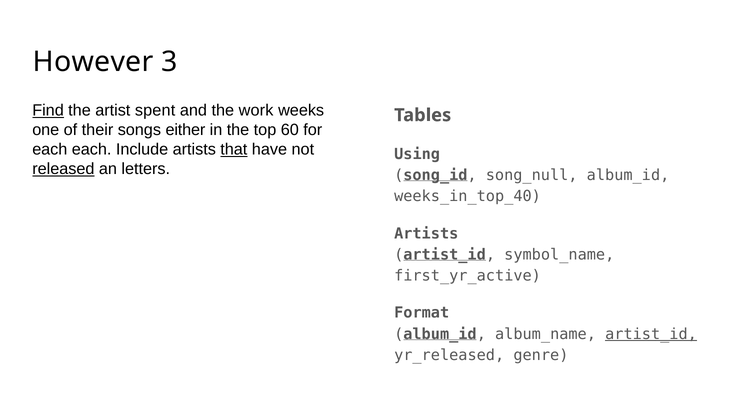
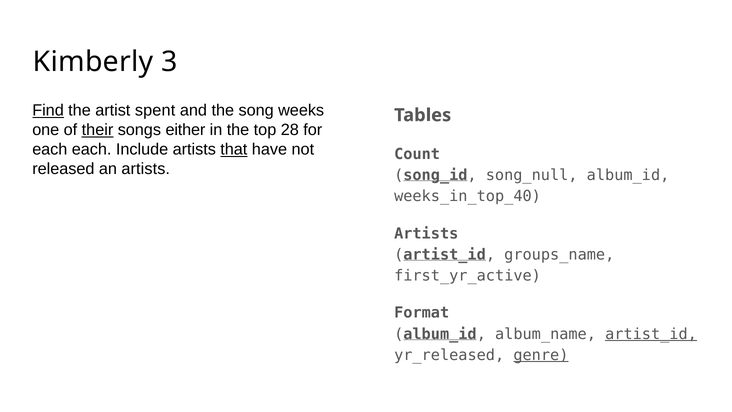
However: However -> Kimberly
work: work -> song
their underline: none -> present
60: 60 -> 28
Using: Using -> Count
released underline: present -> none
an letters: letters -> artists
symbol_name: symbol_name -> groups_name
genre underline: none -> present
